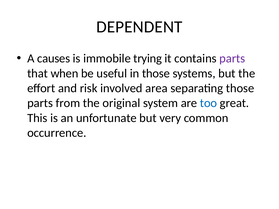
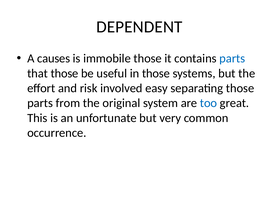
immobile trying: trying -> those
parts at (232, 59) colour: purple -> blue
that when: when -> those
area: area -> easy
